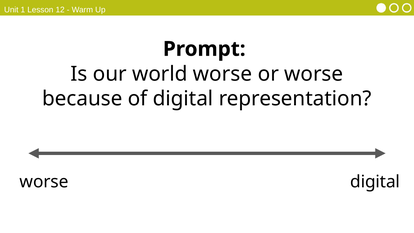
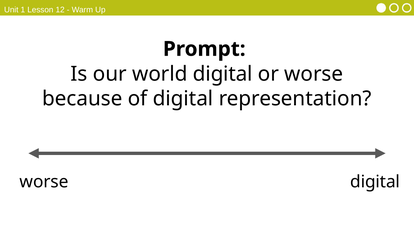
world worse: worse -> digital
